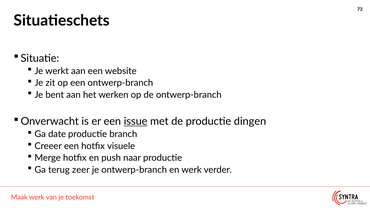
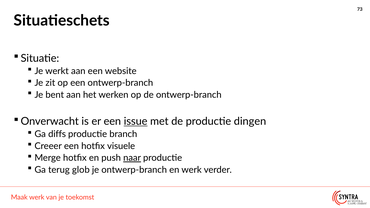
date: date -> diffs
naar underline: none -> present
zeer: zeer -> glob
